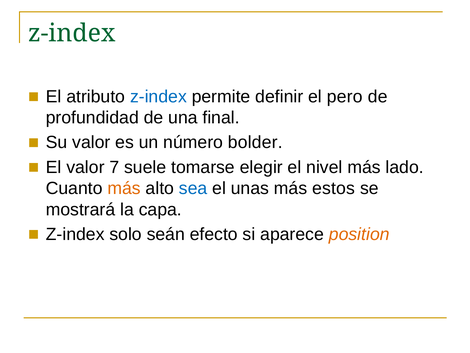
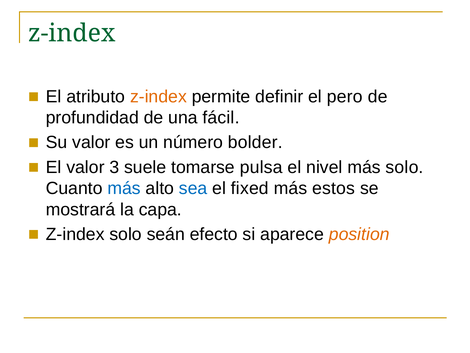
z-index at (158, 96) colour: blue -> orange
final: final -> fácil
7: 7 -> 3
elegir: elegir -> pulsa
más lado: lado -> solo
más at (124, 188) colour: orange -> blue
unas: unas -> fixed
